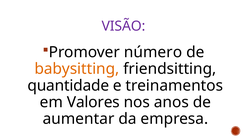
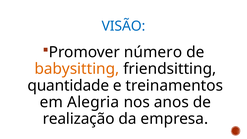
VISÃO colour: purple -> blue
Valores: Valores -> Alegria
aumentar: aumentar -> realização
